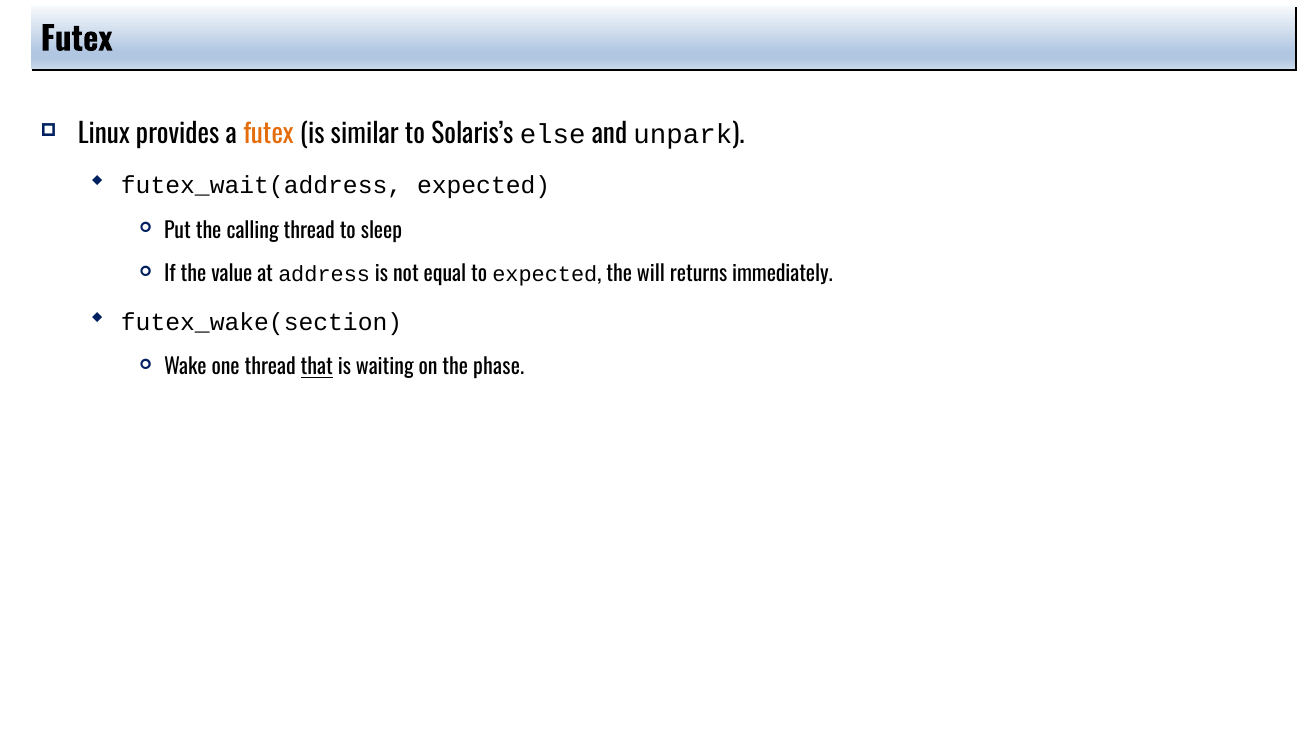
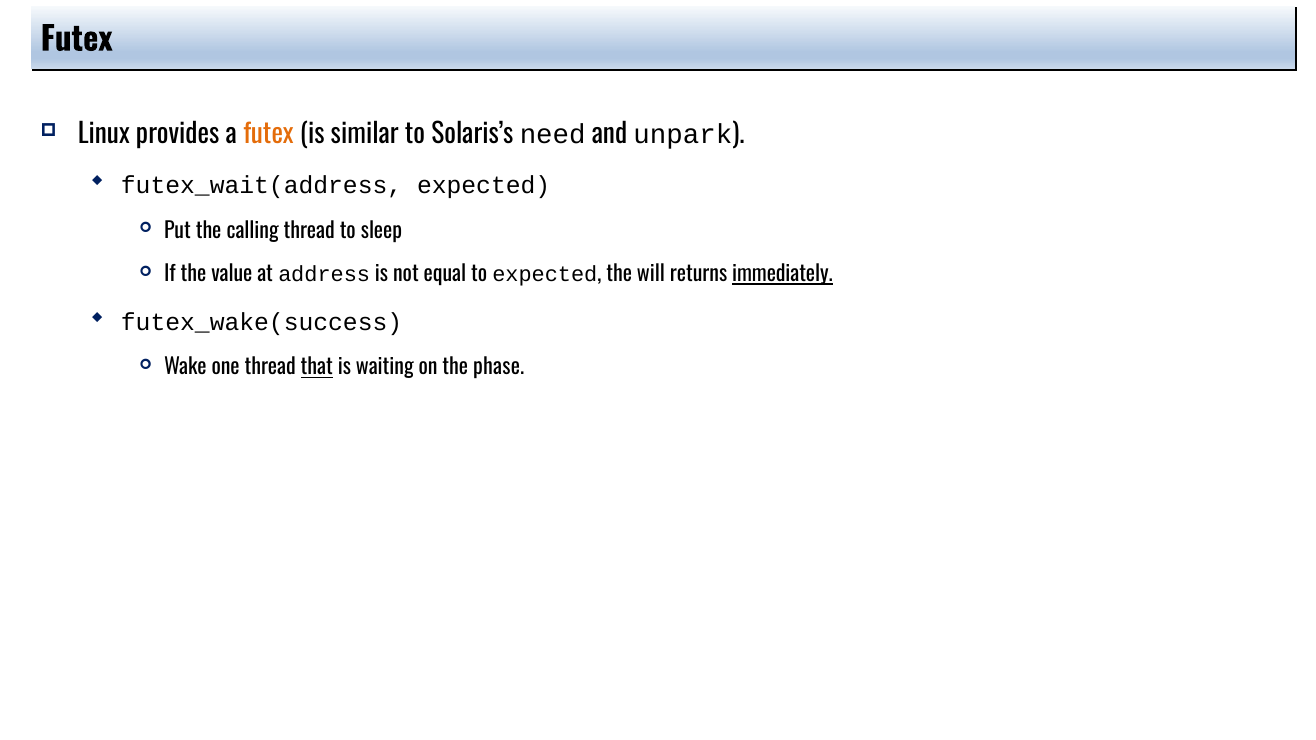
else: else -> need
immediately underline: none -> present
futex_wake(section: futex_wake(section -> futex_wake(success
